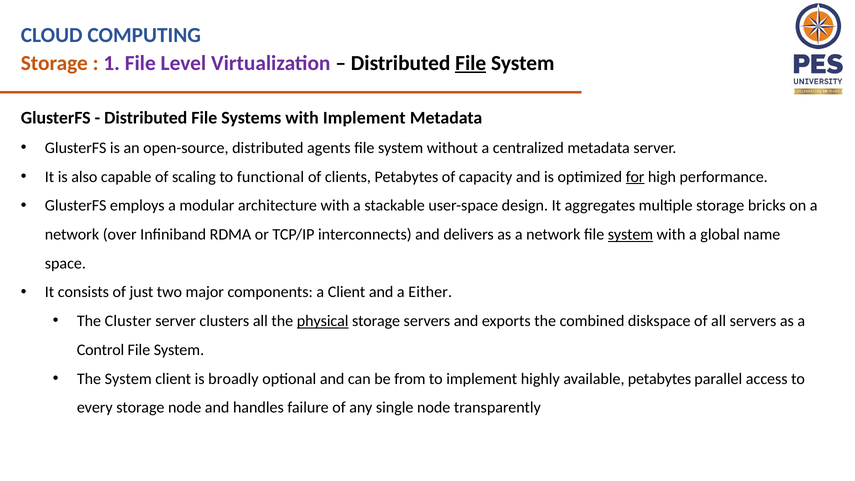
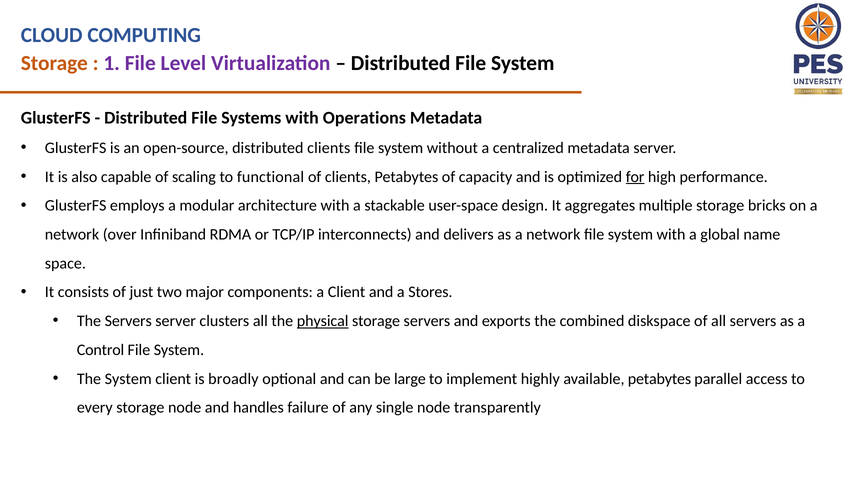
File at (471, 63) underline: present -> none
with Implement: Implement -> Operations
distributed agents: agents -> clients
system at (630, 234) underline: present -> none
Either: Either -> Stores
The Cluster: Cluster -> Servers
from: from -> large
